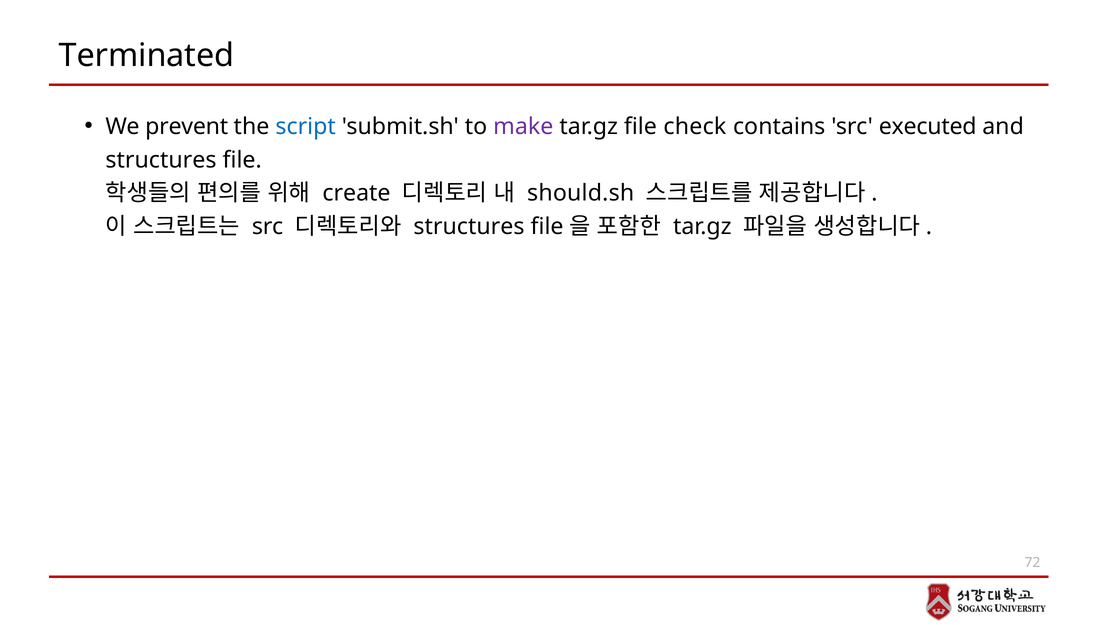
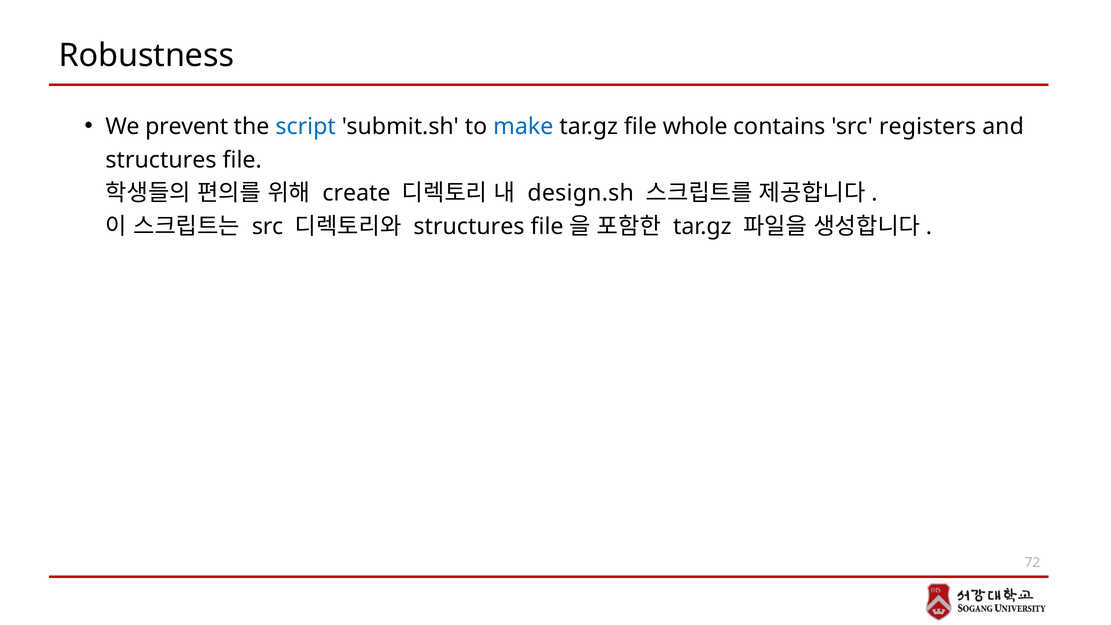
Terminated: Terminated -> Robustness
make colour: purple -> blue
check: check -> whole
executed: executed -> registers
should.sh: should.sh -> design.sh
